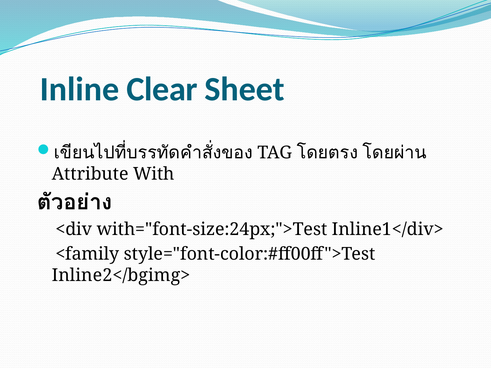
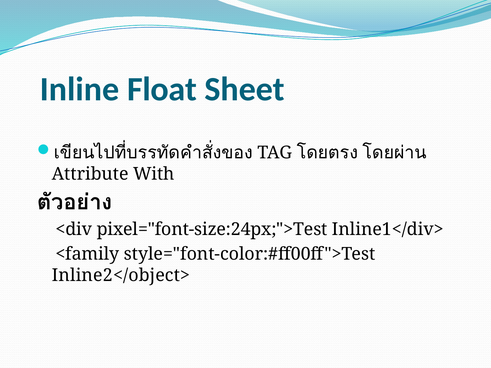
Clear: Clear -> Float
with="font-size:24px;">Test: with="font-size:24px;">Test -> pixel="font-size:24px;">Test
Inline2</bgimg>: Inline2</bgimg> -> Inline2</object>
